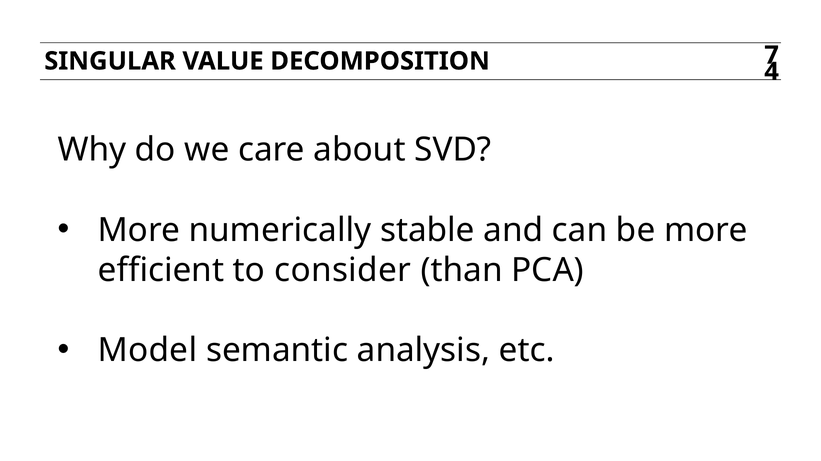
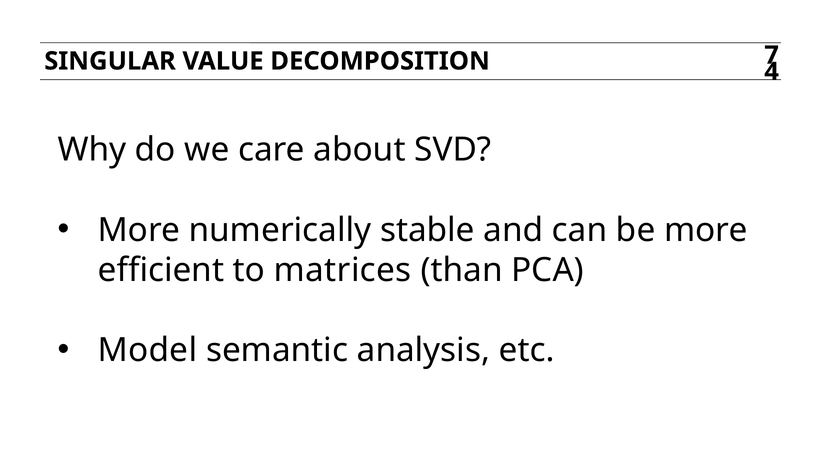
consider: consider -> matrices
